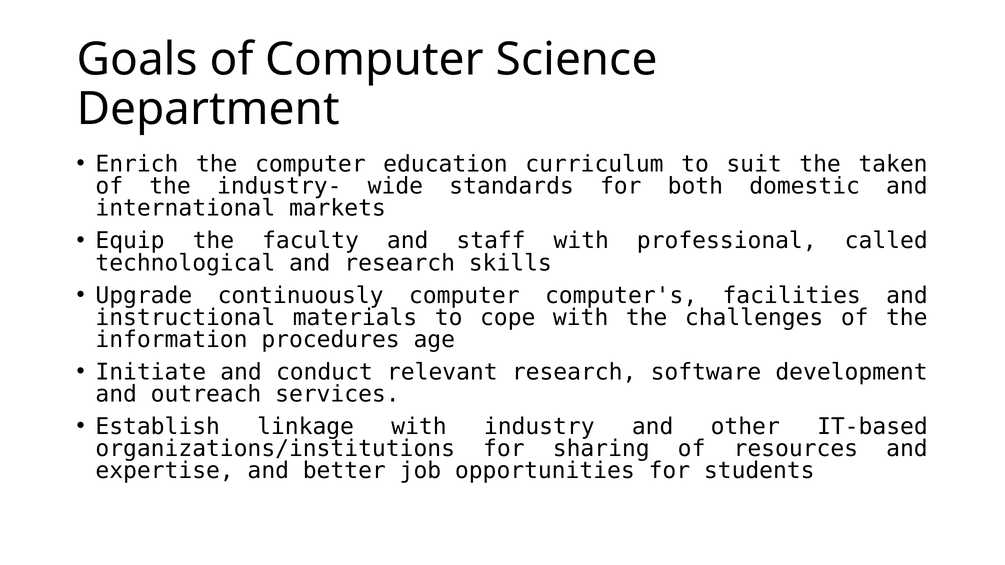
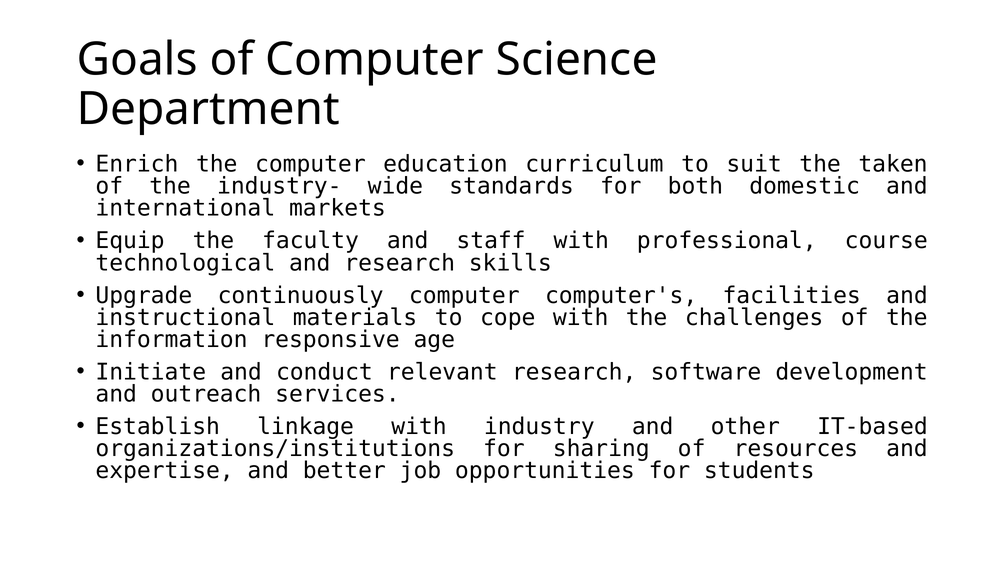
called: called -> course
procedures: procedures -> responsive
